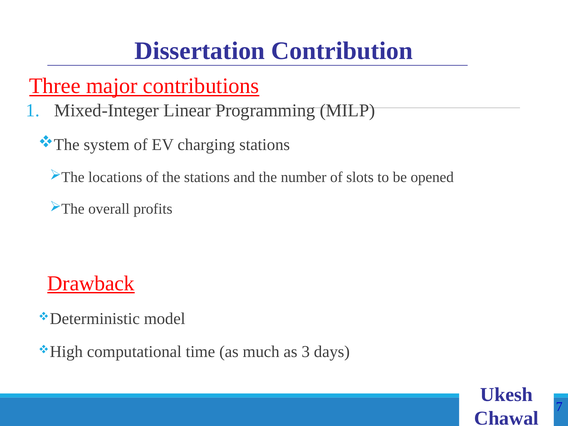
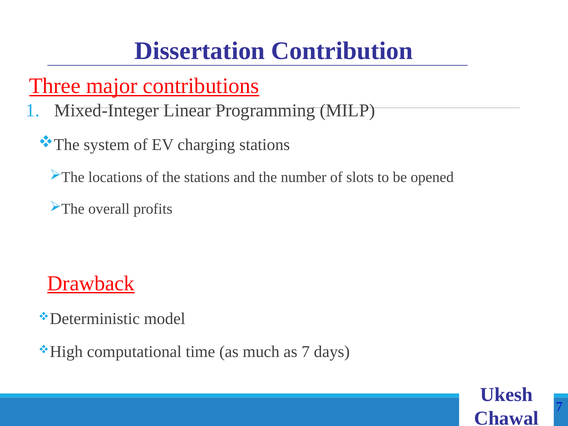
as 3: 3 -> 7
